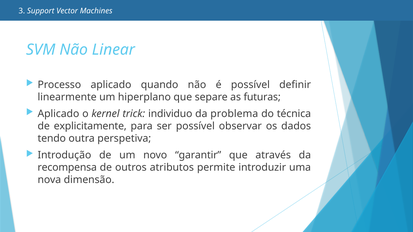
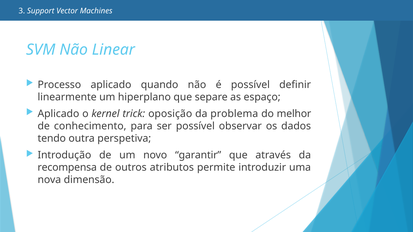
futuras: futuras -> espaço
individuo: individuo -> oposição
técnica: técnica -> melhor
explicitamente: explicitamente -> conhecimento
